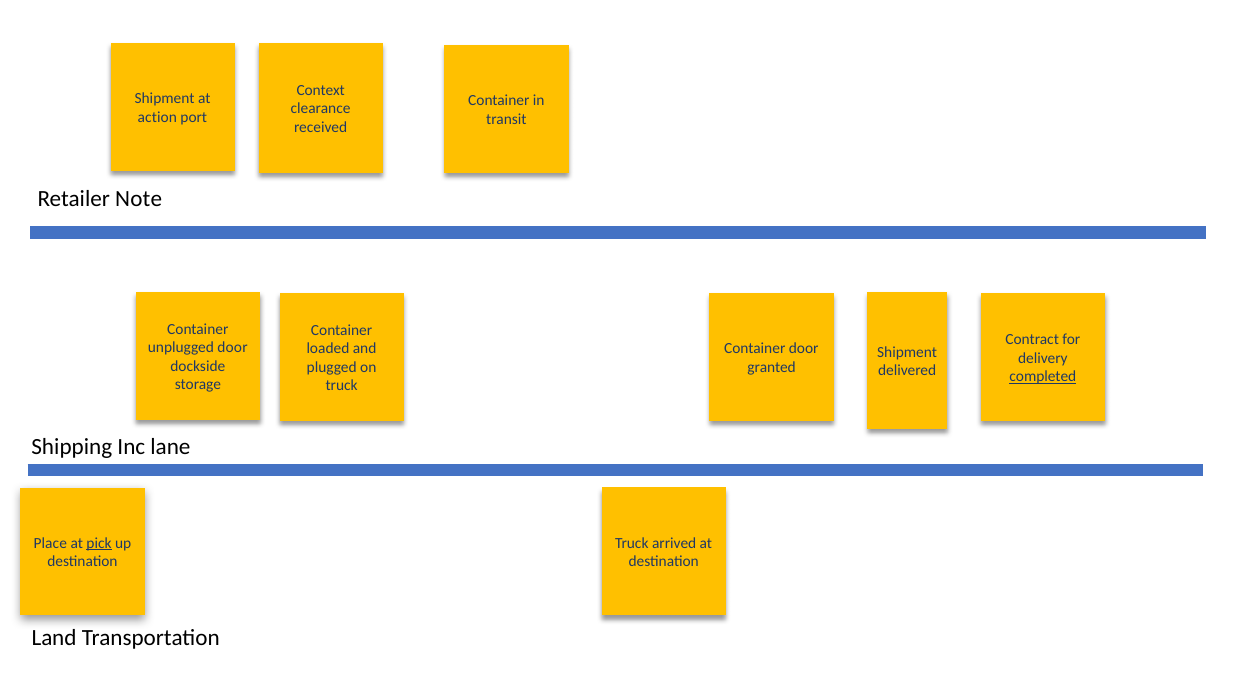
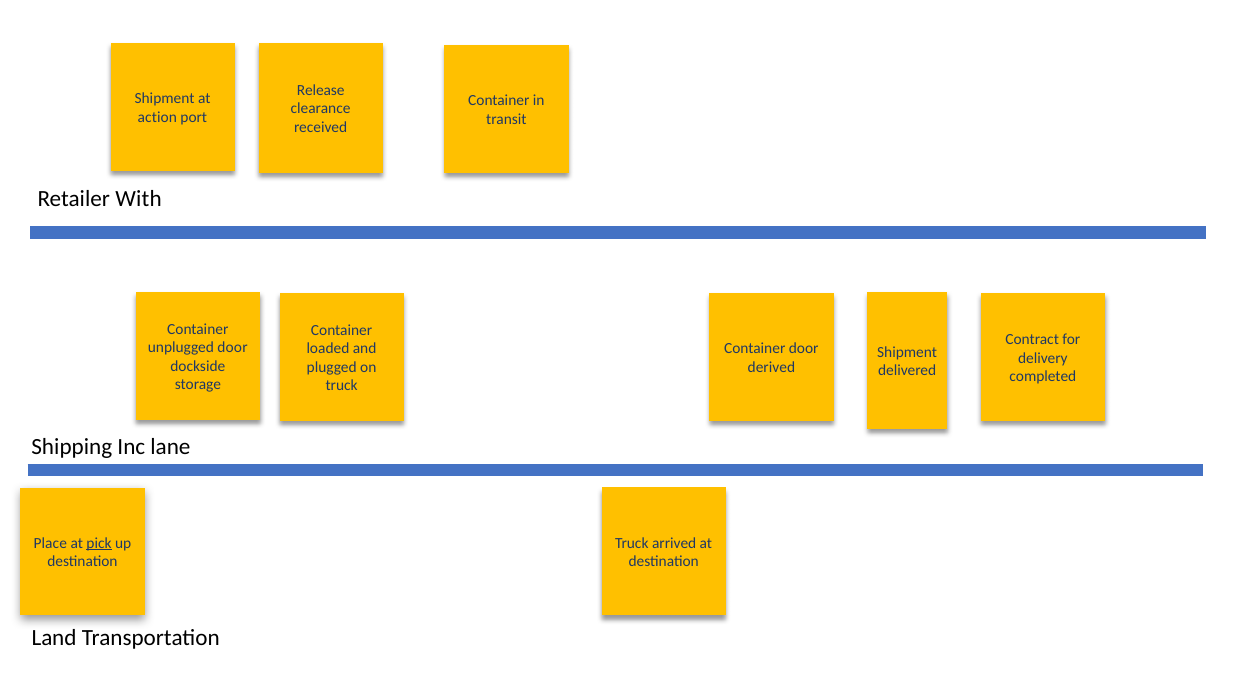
Context: Context -> Release
Note: Note -> With
granted: granted -> derived
completed underline: present -> none
